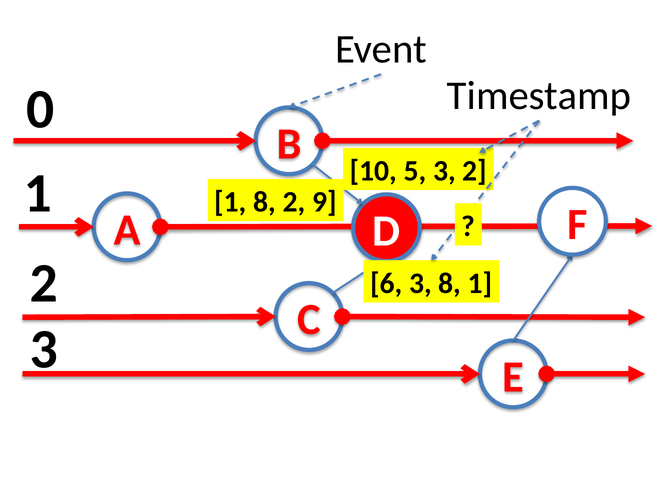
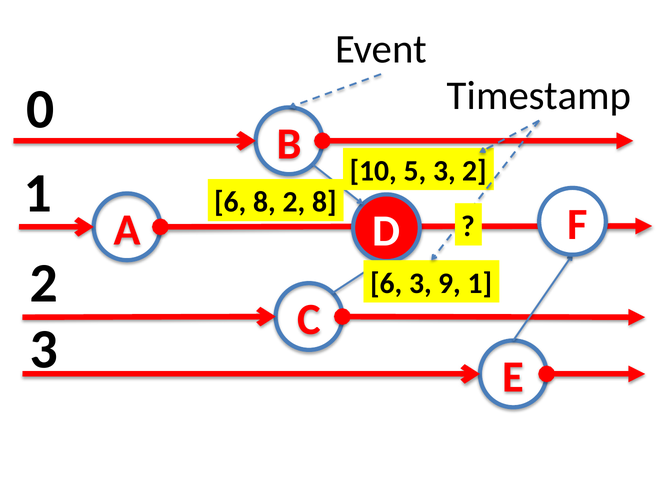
1 at (230, 202): 1 -> 6
2 9: 9 -> 8
3 8: 8 -> 9
